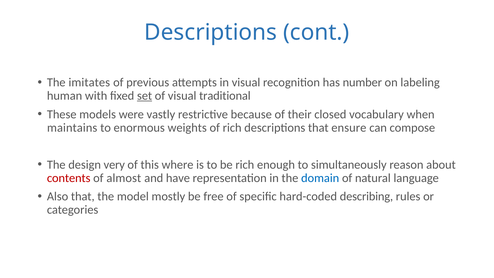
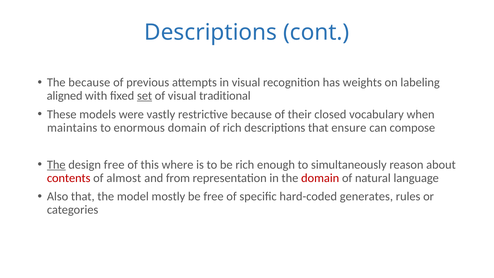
The imitates: imitates -> because
number: number -> weights
human: human -> aligned
enormous weights: weights -> domain
The at (56, 165) underline: none -> present
design very: very -> free
have: have -> from
domain at (320, 178) colour: blue -> red
describing: describing -> generates
